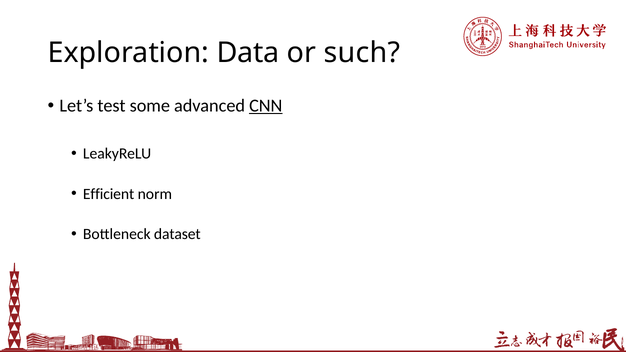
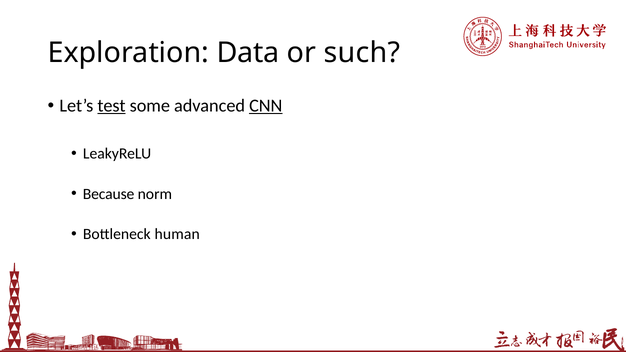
test underline: none -> present
Efficient: Efficient -> Because
dataset: dataset -> human
